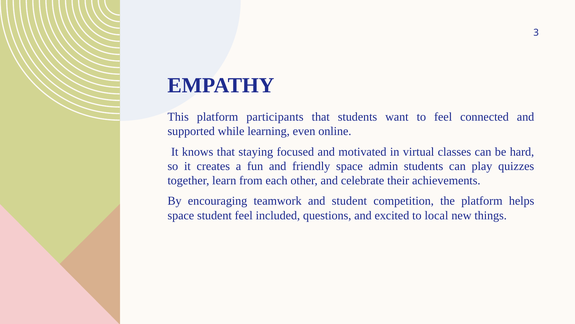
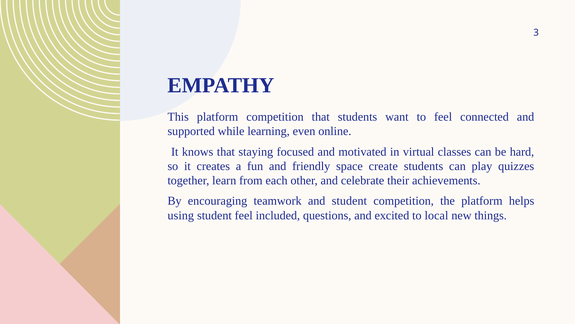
platform participants: participants -> competition
admin: admin -> create
space at (181, 215): space -> using
